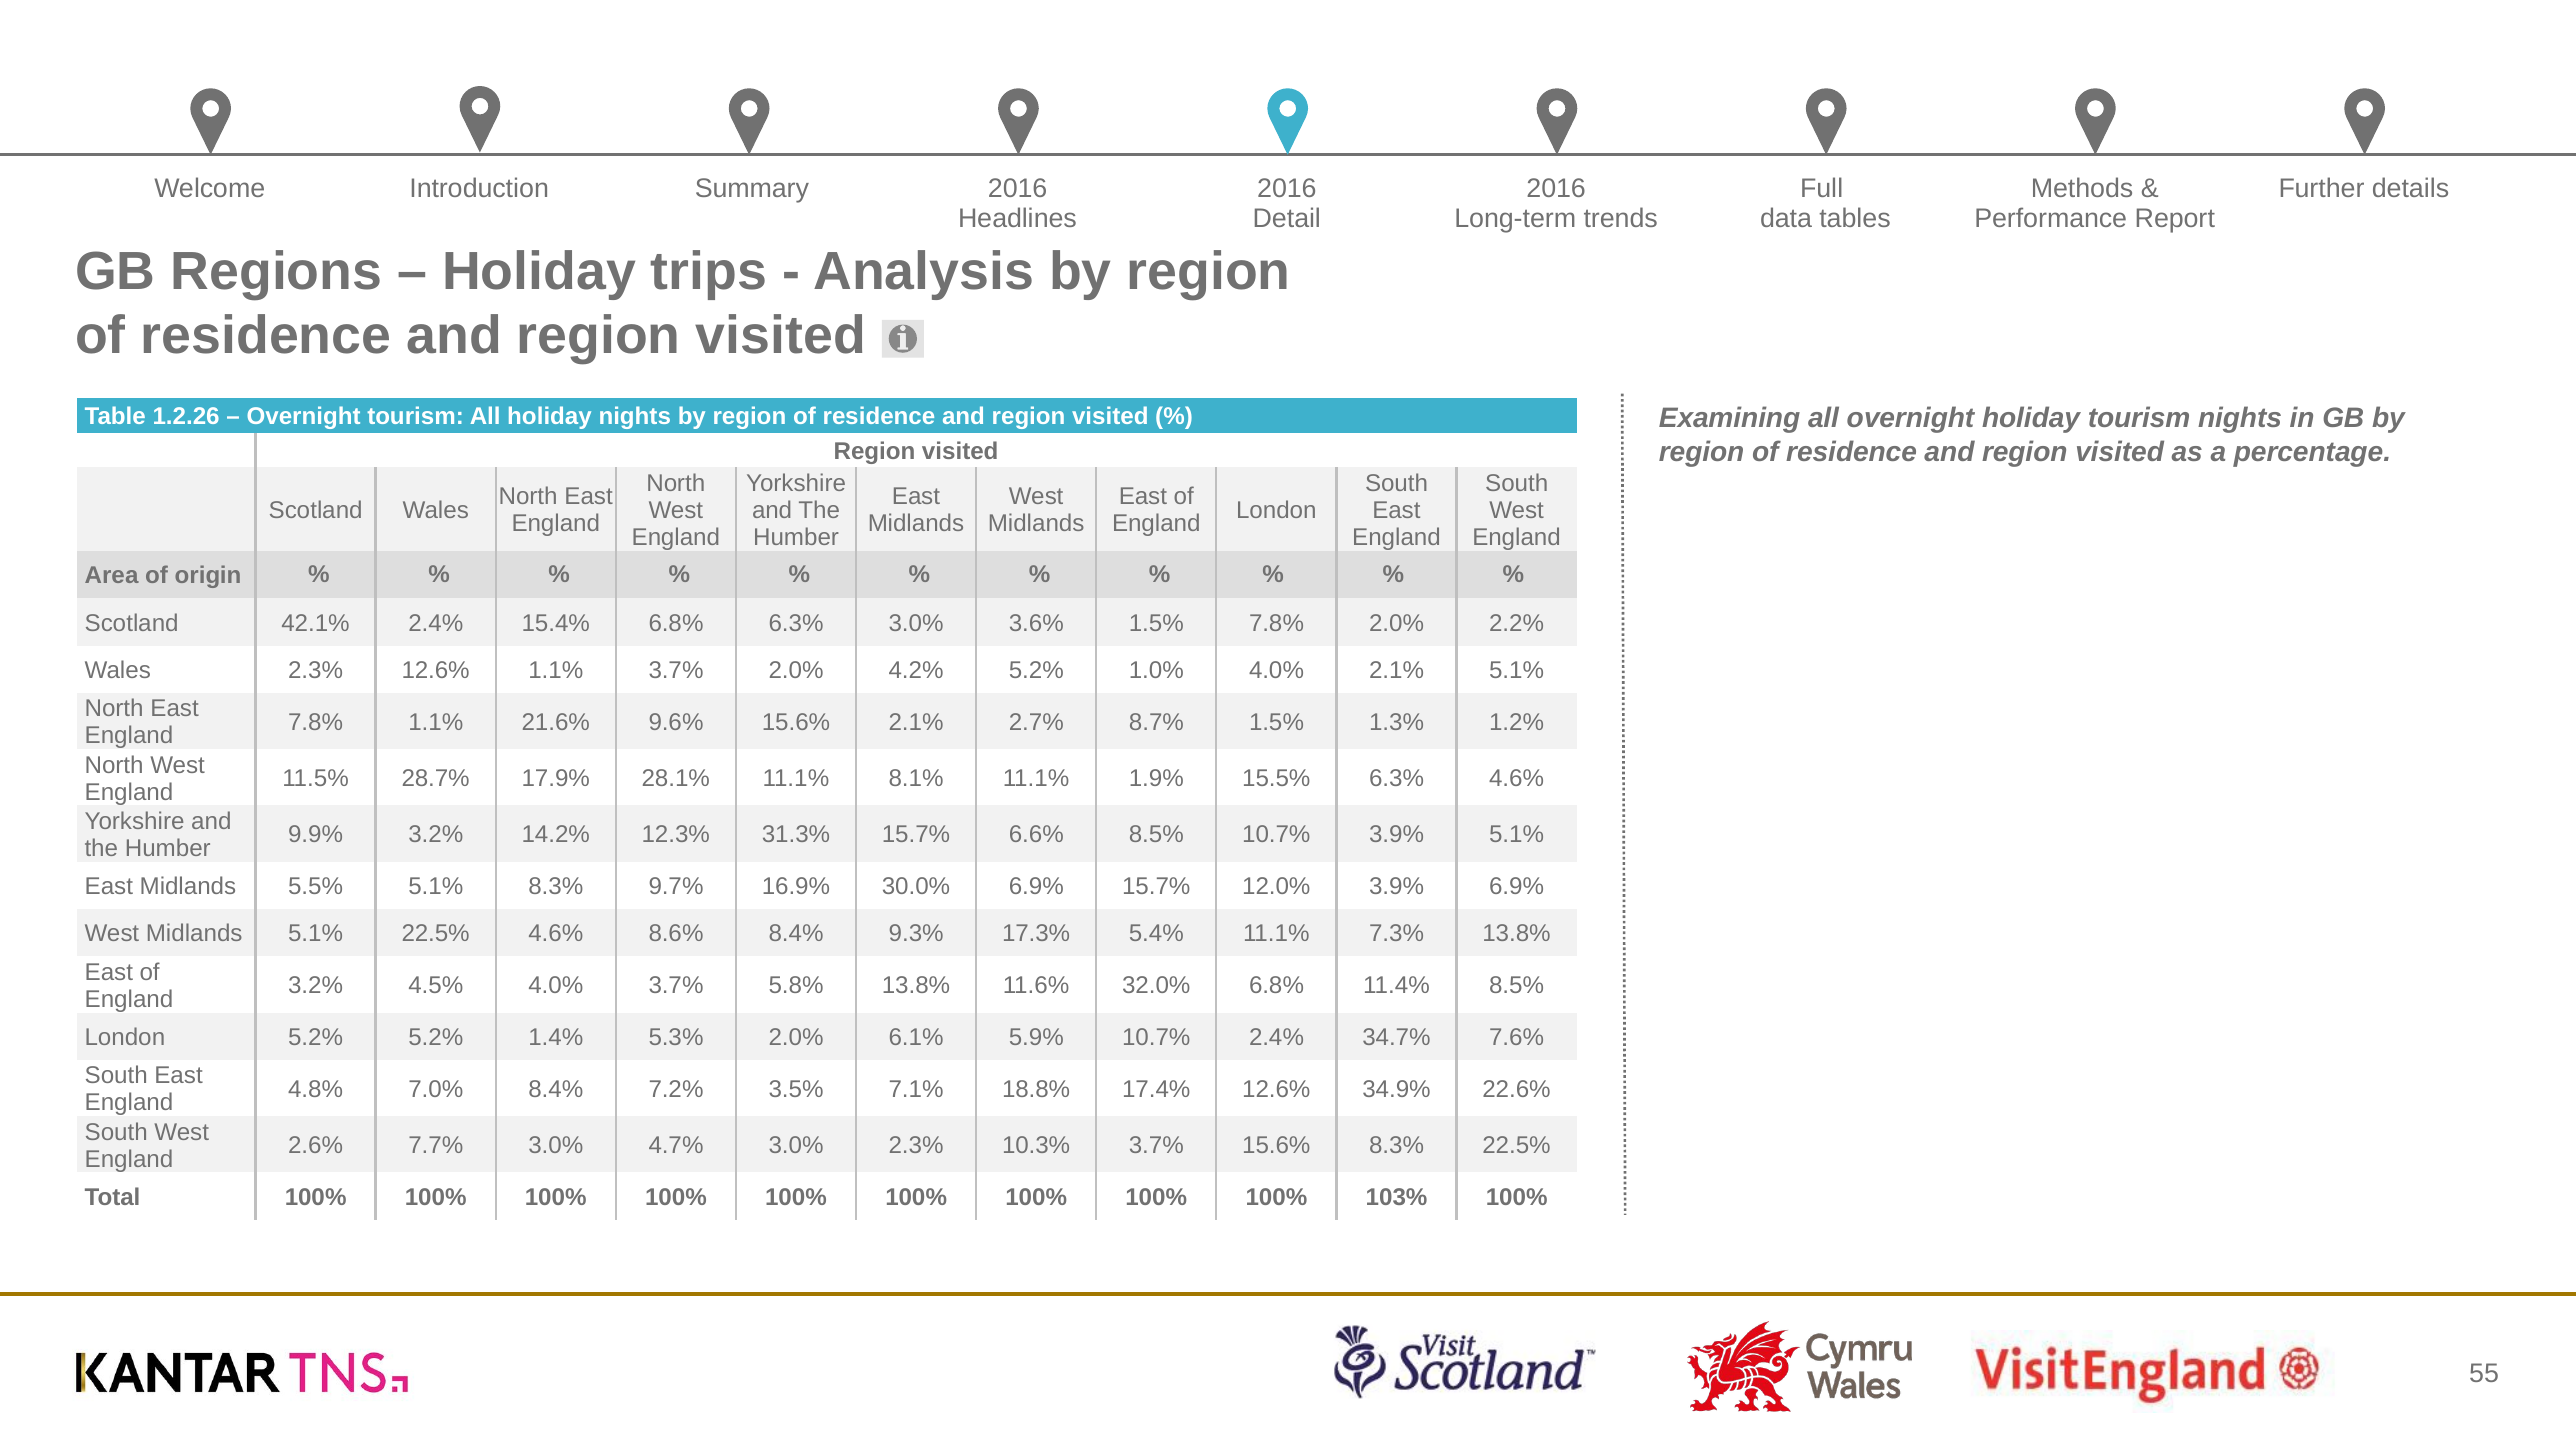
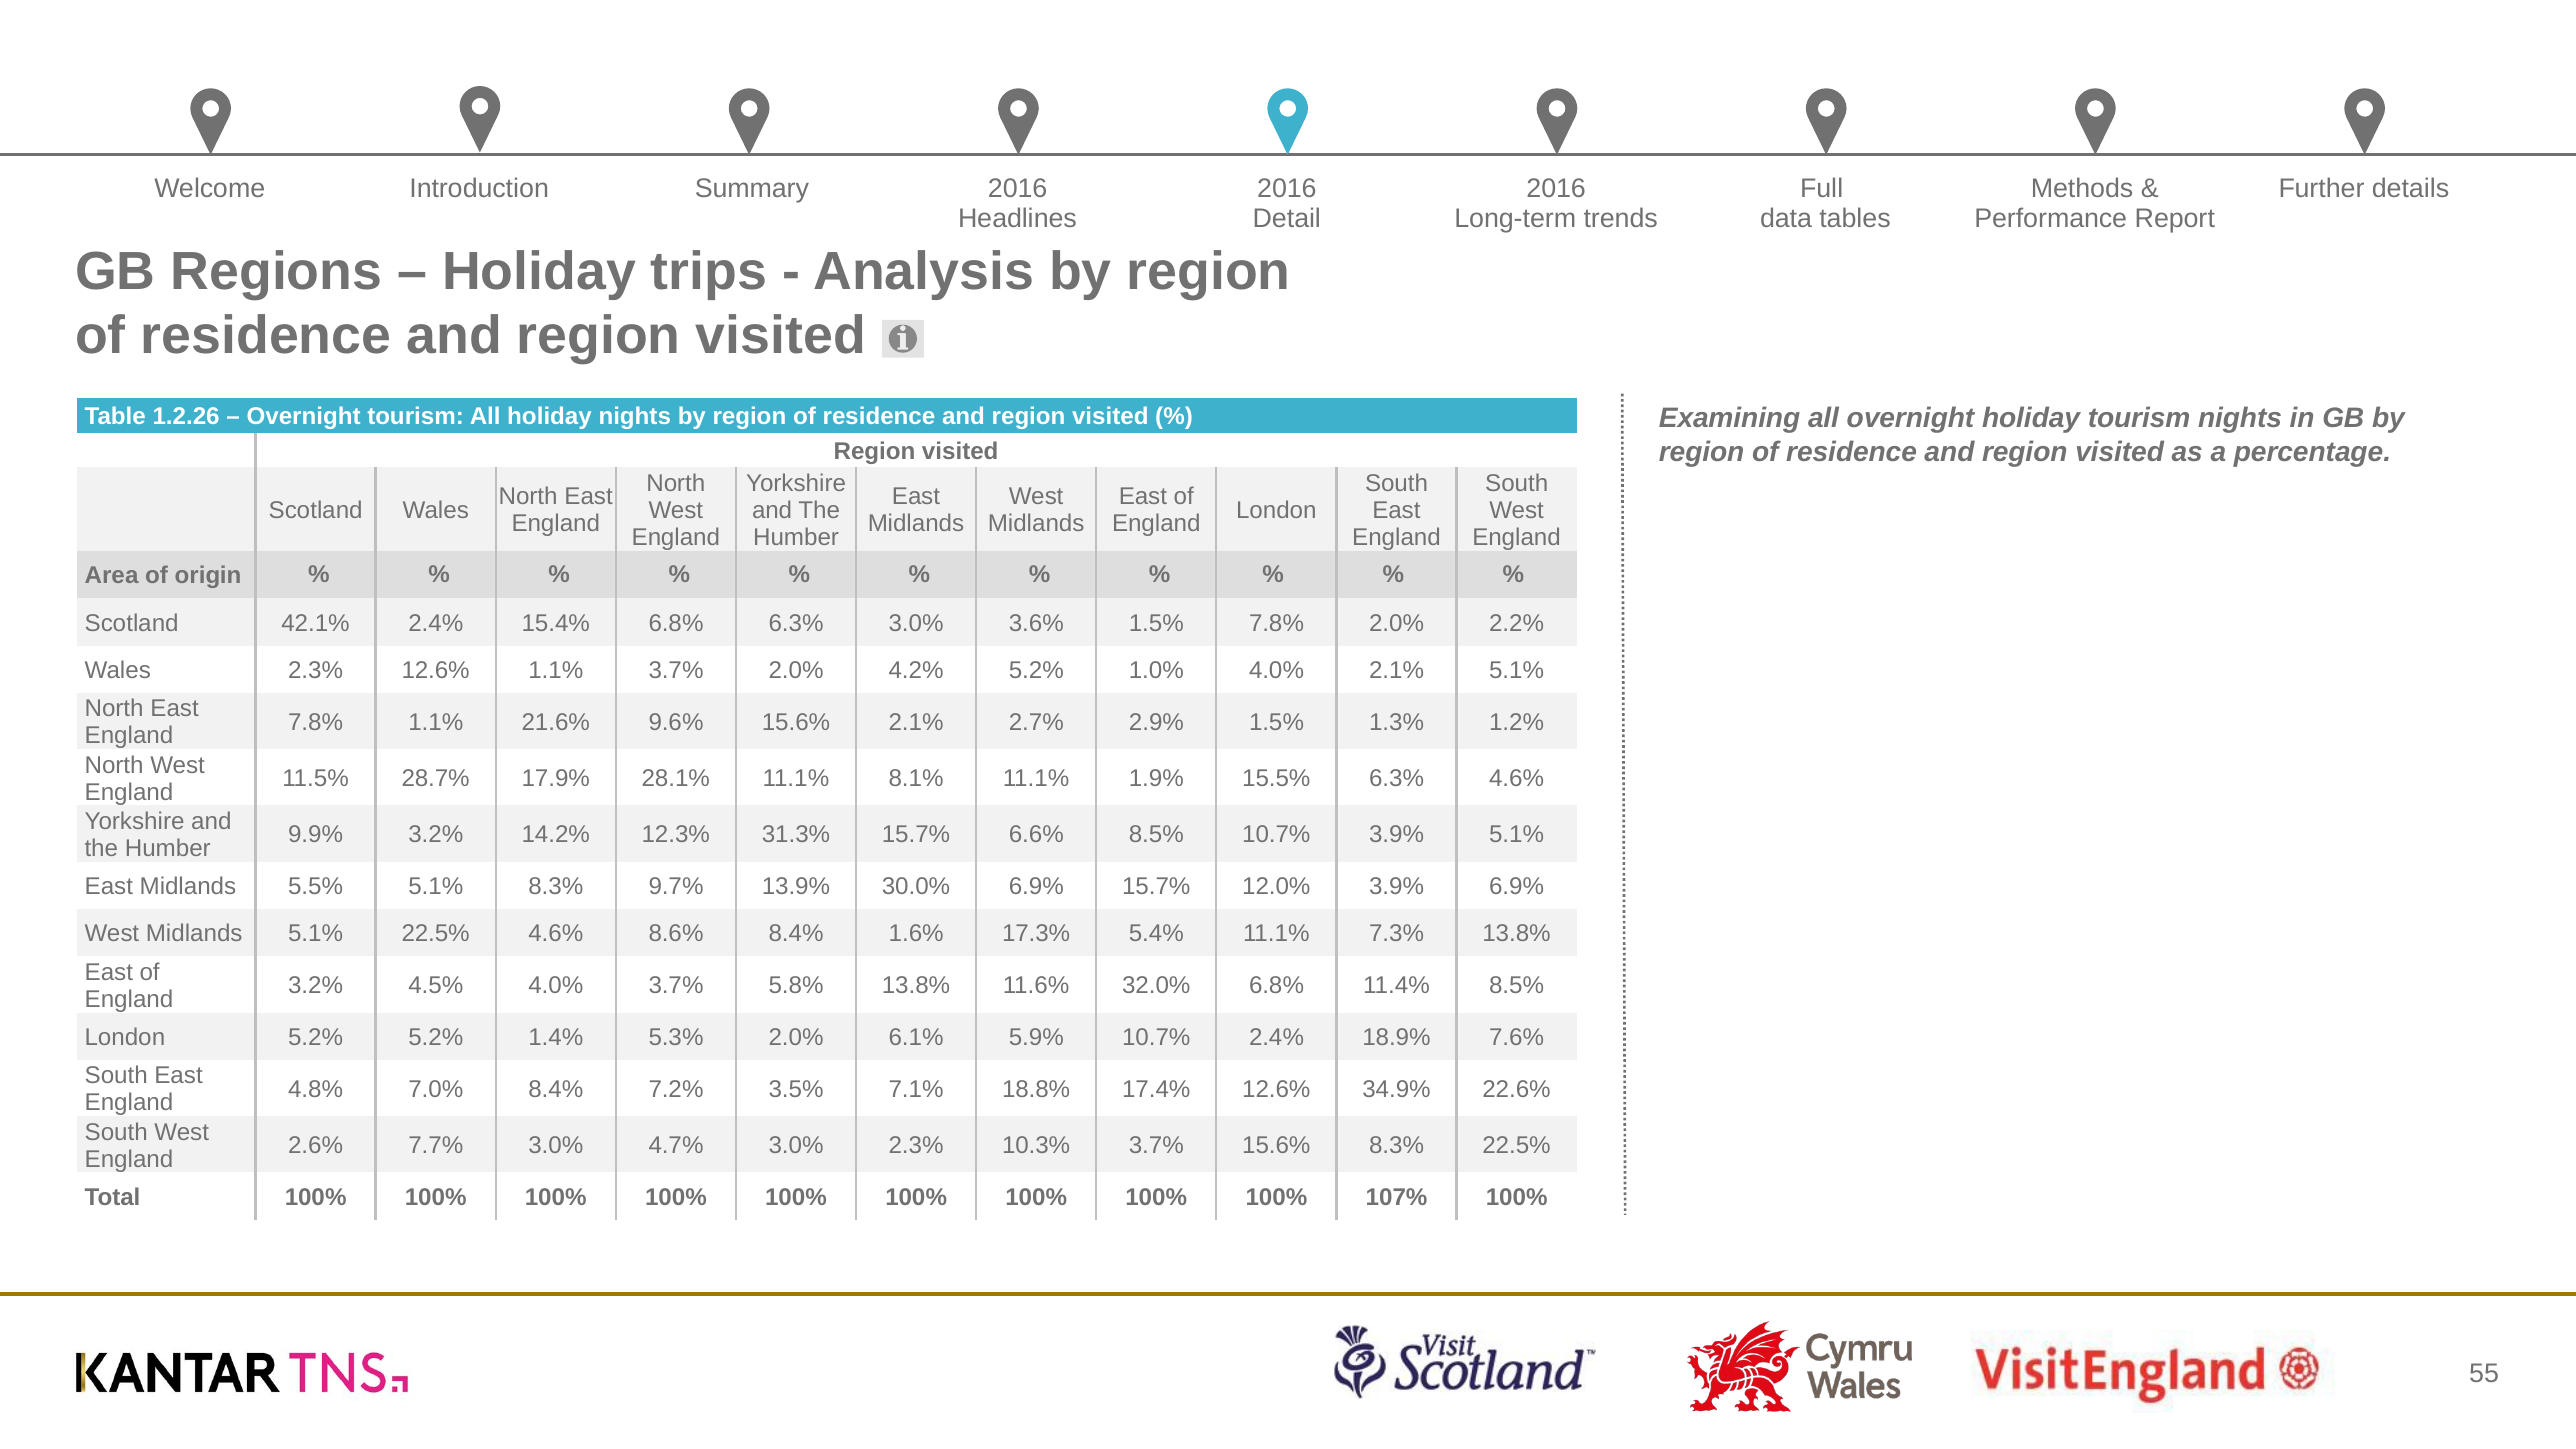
8.7%: 8.7% -> 2.9%
16.9%: 16.9% -> 13.9%
9.3%: 9.3% -> 1.6%
34.7%: 34.7% -> 18.9%
103%: 103% -> 107%
